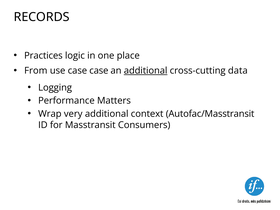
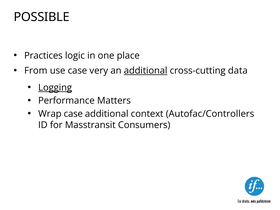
RECORDS: RECORDS -> POSSIBLE
case case: case -> very
Logging underline: none -> present
Wrap very: very -> case
Autofac/Masstransit: Autofac/Masstransit -> Autofac/Controllers
